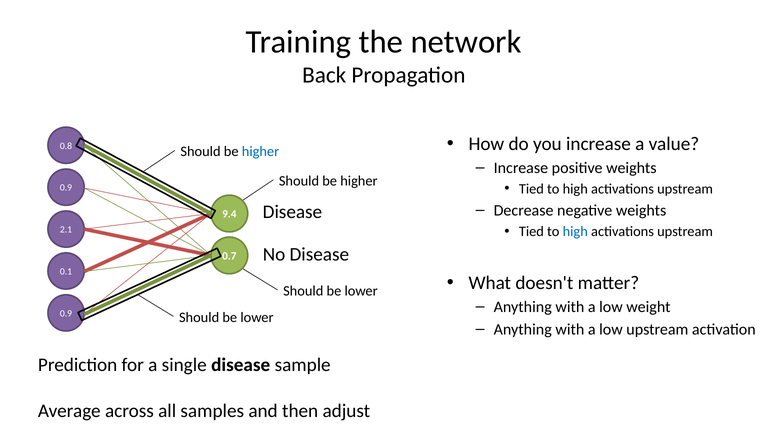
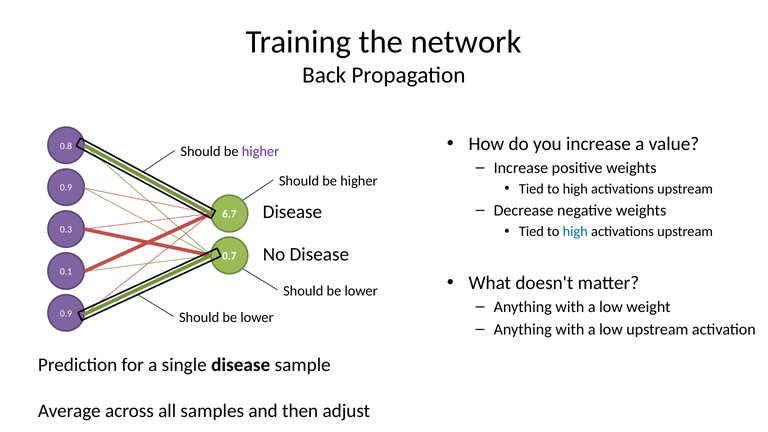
higher at (260, 151) colour: blue -> purple
9.4: 9.4 -> 6.7
2.1: 2.1 -> 0.3
